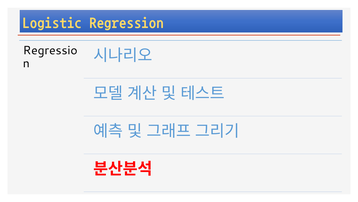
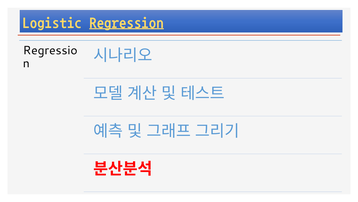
Regression underline: none -> present
